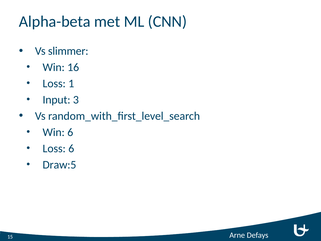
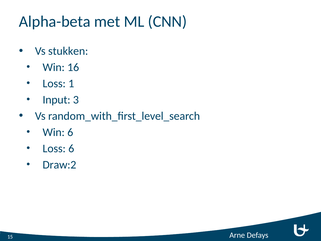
slimmer: slimmer -> stukken
Draw:5: Draw:5 -> Draw:2
